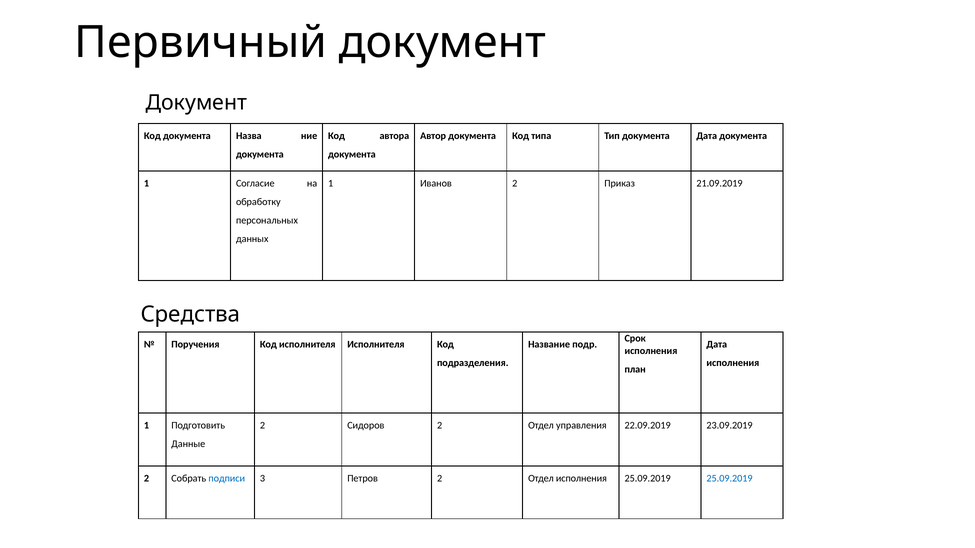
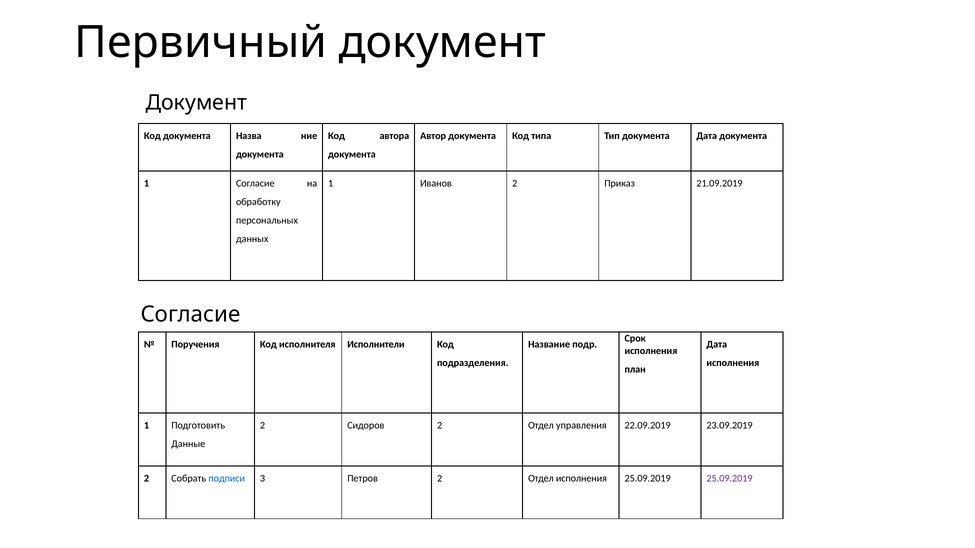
Средства at (191, 315): Средства -> Согласие
исполнителя Исполнителя: Исполнителя -> Исполнители
25.09.2019 at (730, 479) colour: blue -> purple
